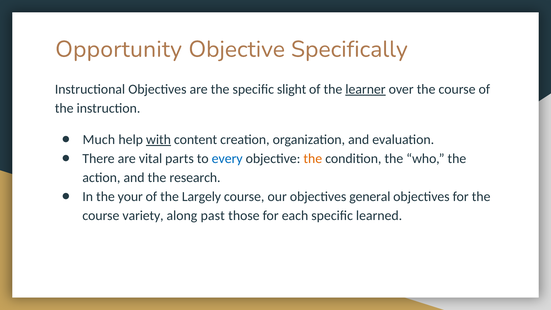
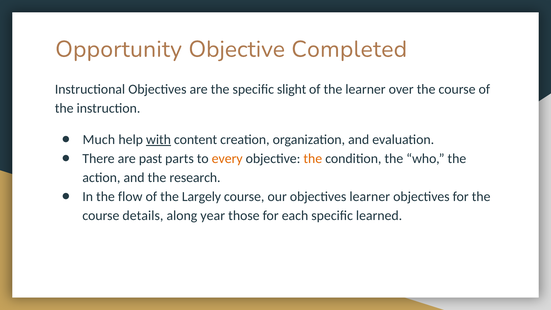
Specifically: Specifically -> Completed
learner at (366, 89) underline: present -> none
vital: vital -> past
every colour: blue -> orange
your: your -> flow
objectives general: general -> learner
variety: variety -> details
past: past -> year
